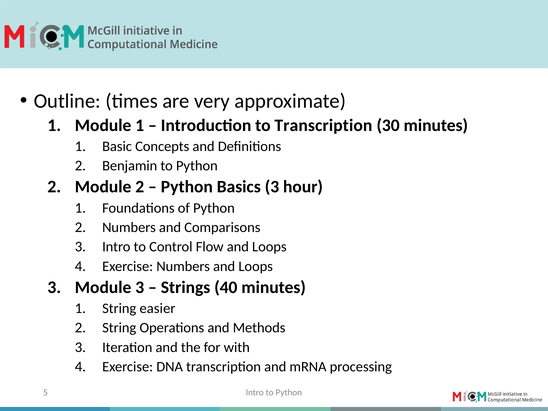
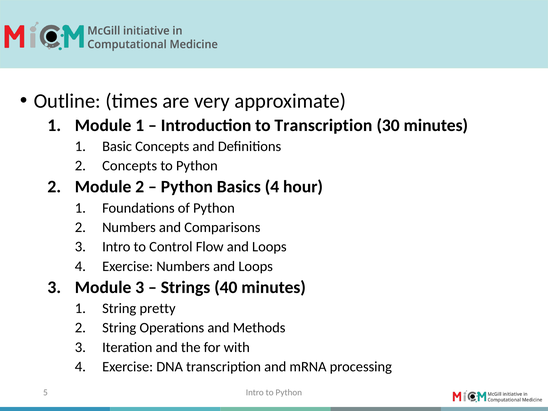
2 Benjamin: Benjamin -> Concepts
Basics 3: 3 -> 4
easier: easier -> pretty
